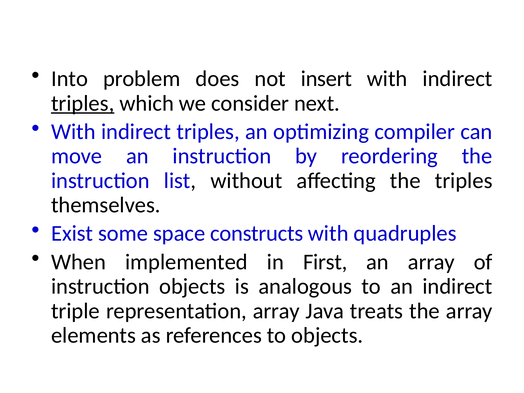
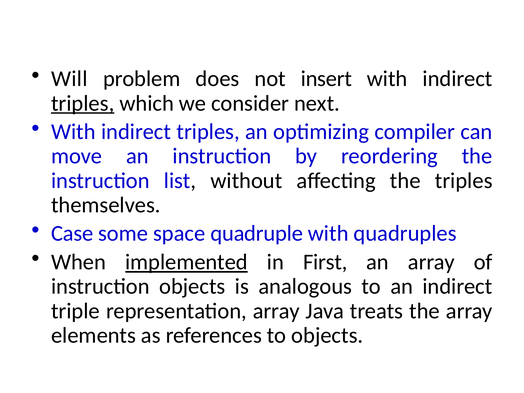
Into: Into -> Will
Exist: Exist -> Case
constructs: constructs -> quadruple
implemented underline: none -> present
